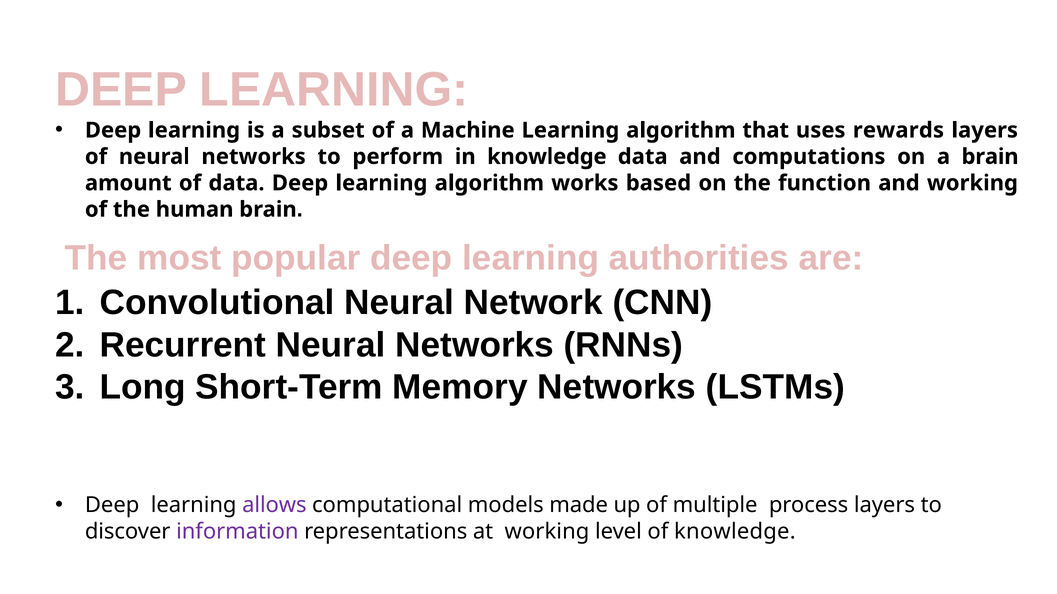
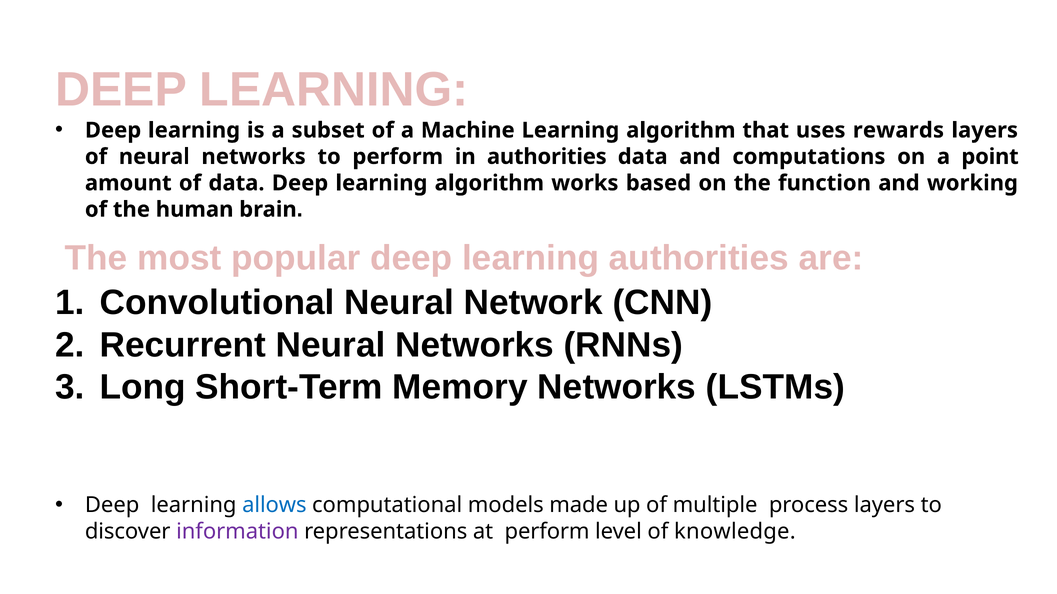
in knowledge: knowledge -> authorities
a brain: brain -> point
allows colour: purple -> blue
at working: working -> perform
